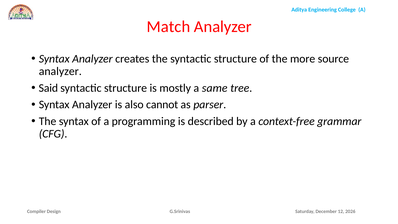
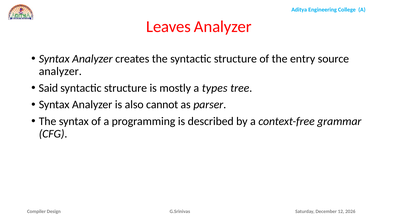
Match: Match -> Leaves
more: more -> entry
same: same -> types
